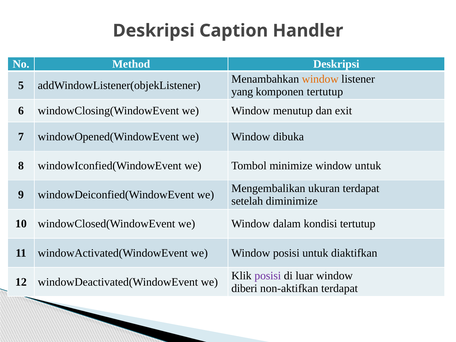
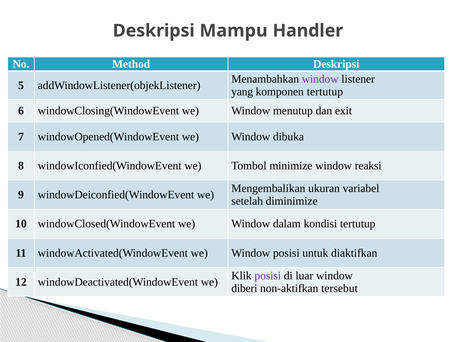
Caption: Caption -> Mampu
window at (320, 79) colour: orange -> purple
window untuk: untuk -> reaksi
ukuran terdapat: terdapat -> variabel
non-aktifkan terdapat: terdapat -> tersebut
